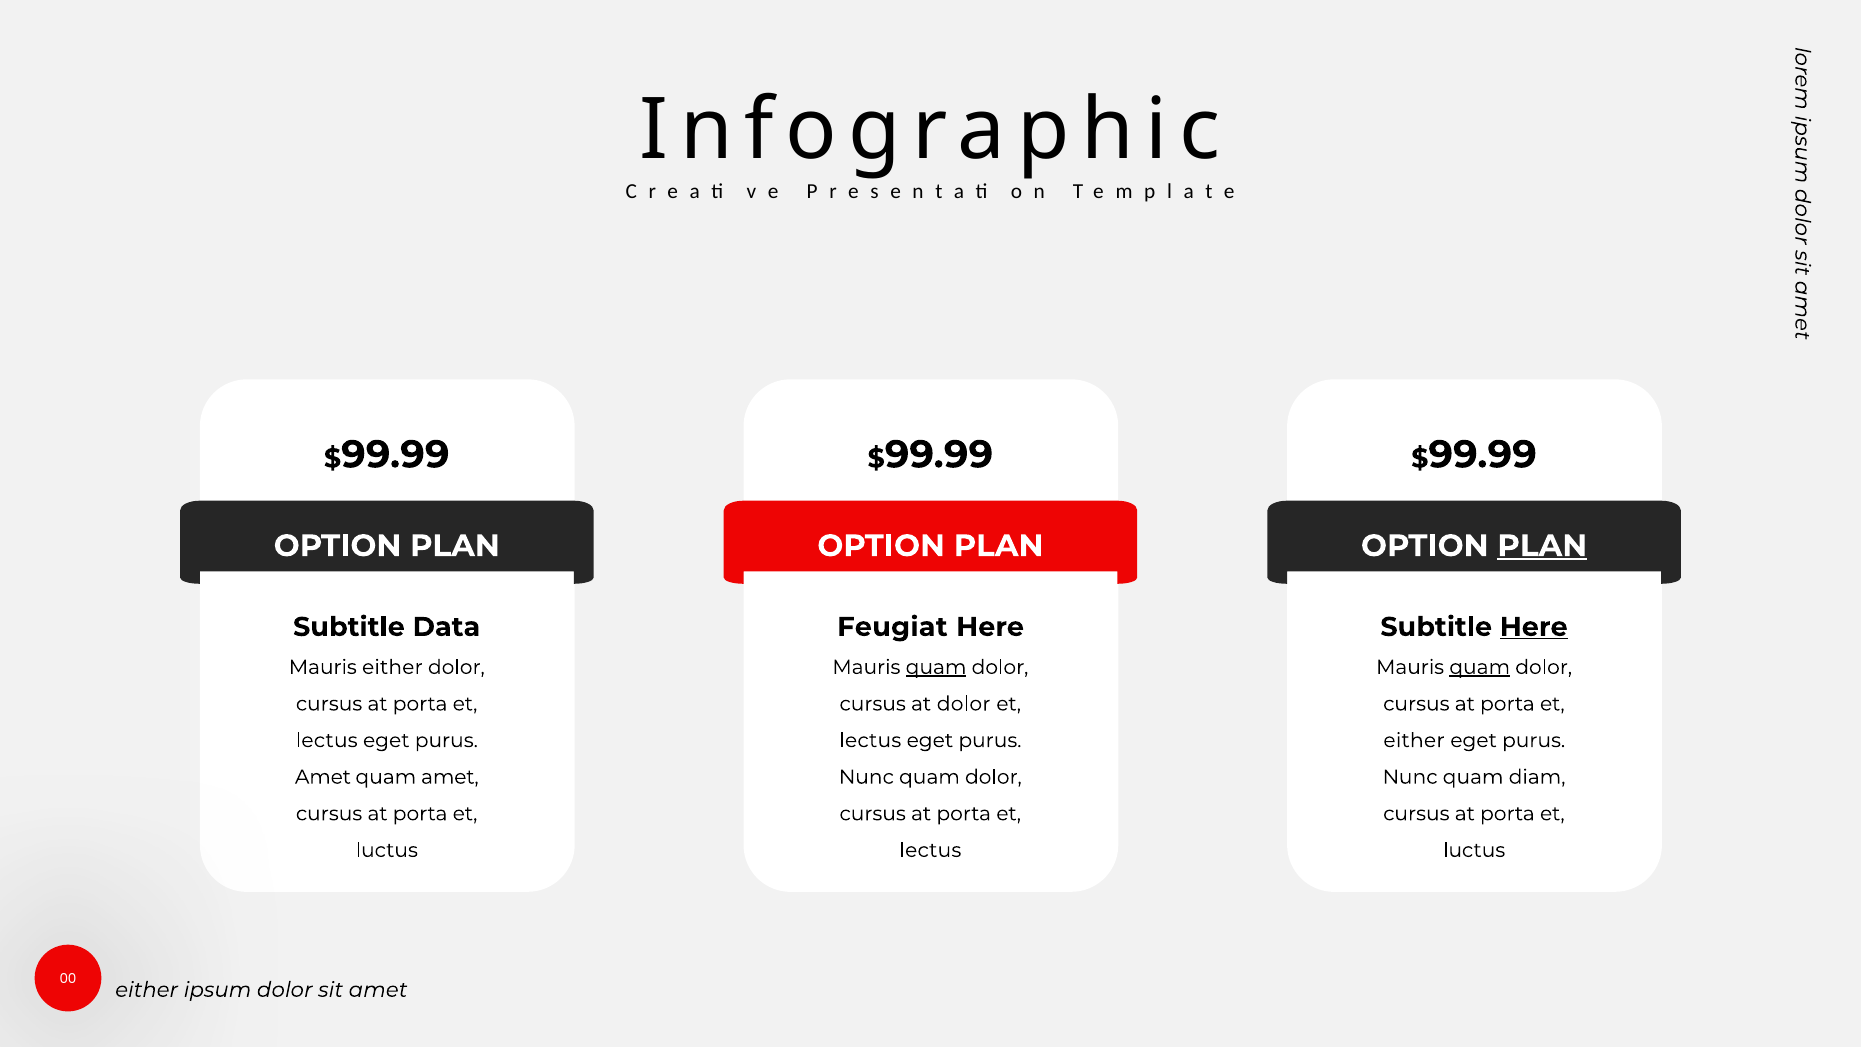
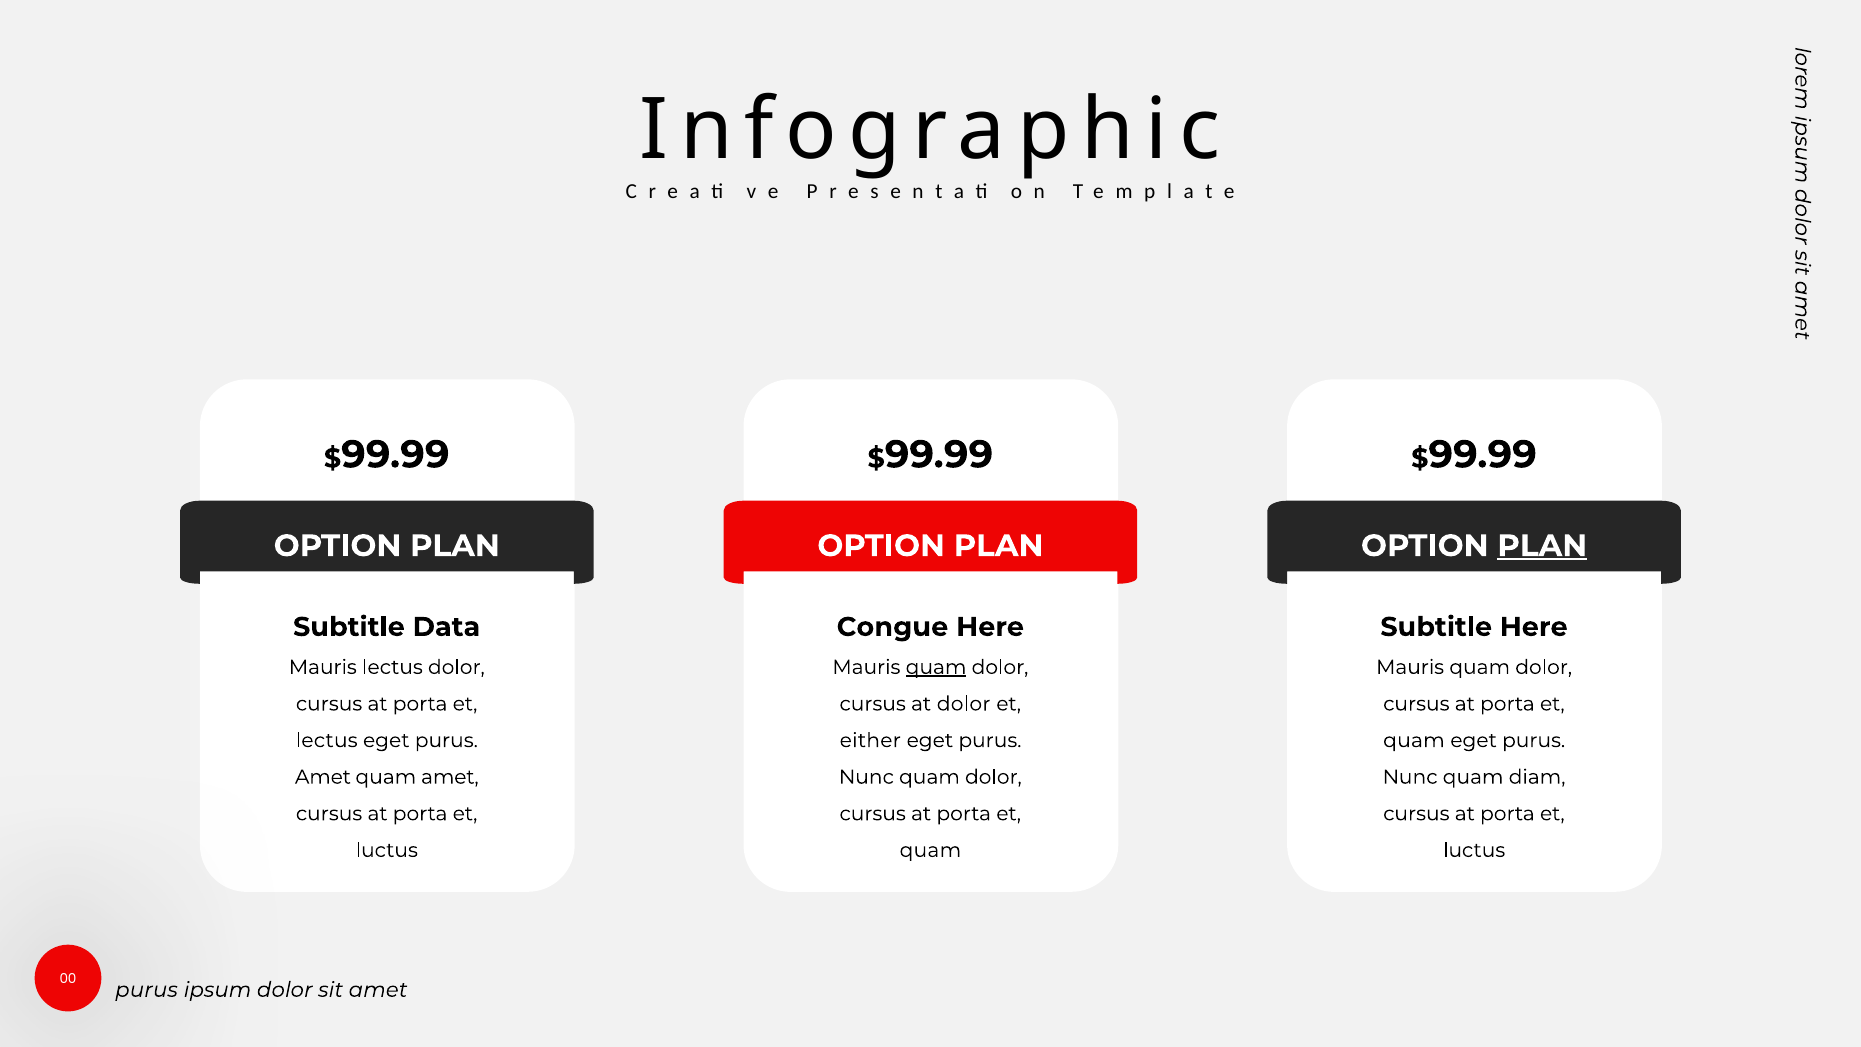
Feugiat: Feugiat -> Congue
Here at (1534, 627) underline: present -> none
Mauris either: either -> lectus
quam at (1480, 667) underline: present -> none
lectus at (870, 740): lectus -> either
either at (1414, 740): either -> quam
lectus at (930, 850): lectus -> quam
00 either: either -> purus
